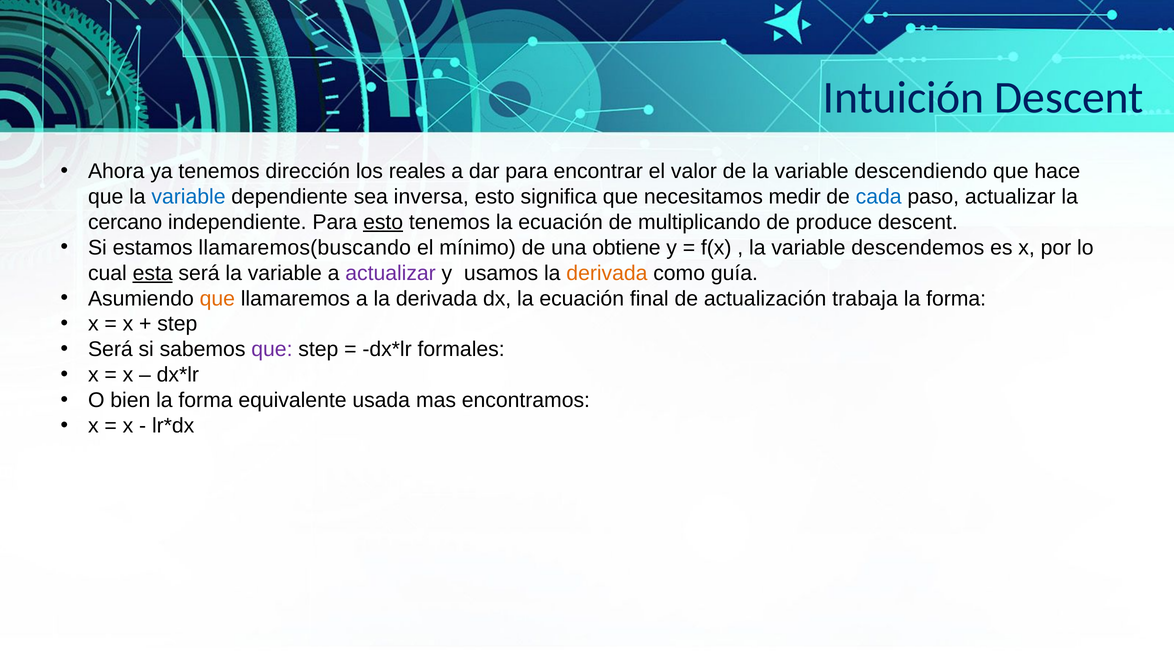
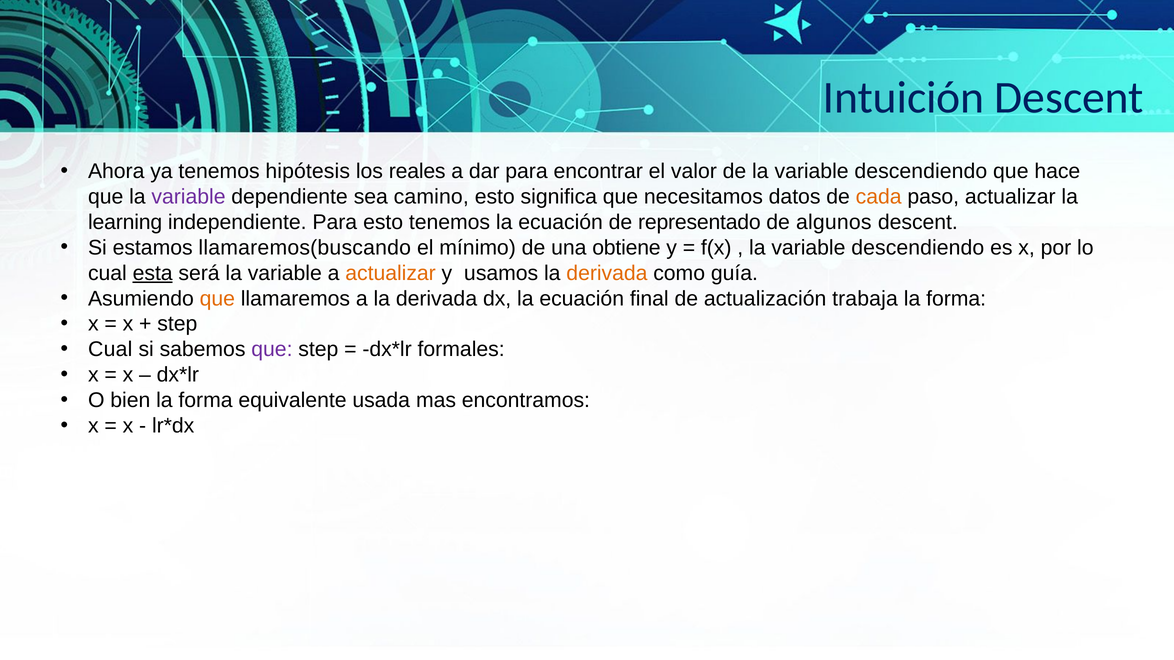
dirección: dirección -> hipótesis
variable at (189, 197) colour: blue -> purple
inversa: inversa -> camino
medir: medir -> datos
cada colour: blue -> orange
cercano: cercano -> learning
esto at (383, 222) underline: present -> none
multiplicando: multiplicando -> representado
produce: produce -> algunos
descendemos at (918, 248): descendemos -> descendiendo
actualizar at (391, 273) colour: purple -> orange
Será at (110, 350): Será -> Cual
